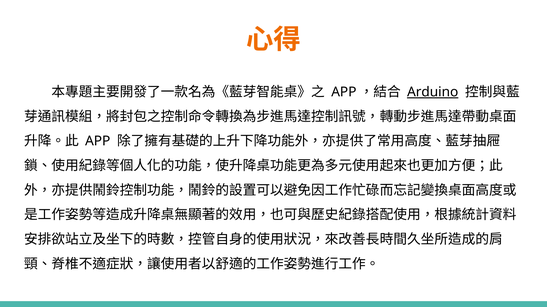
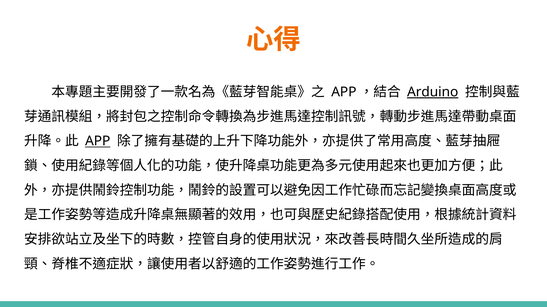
APP underline: none -> present
